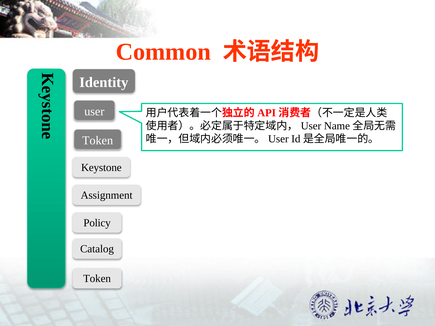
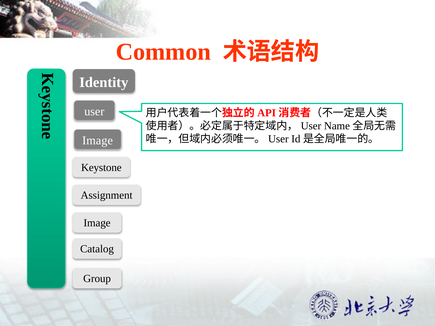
Token at (98, 141): Token -> Image
Policy at (97, 223): Policy -> Image
Token at (97, 279): Token -> Group
